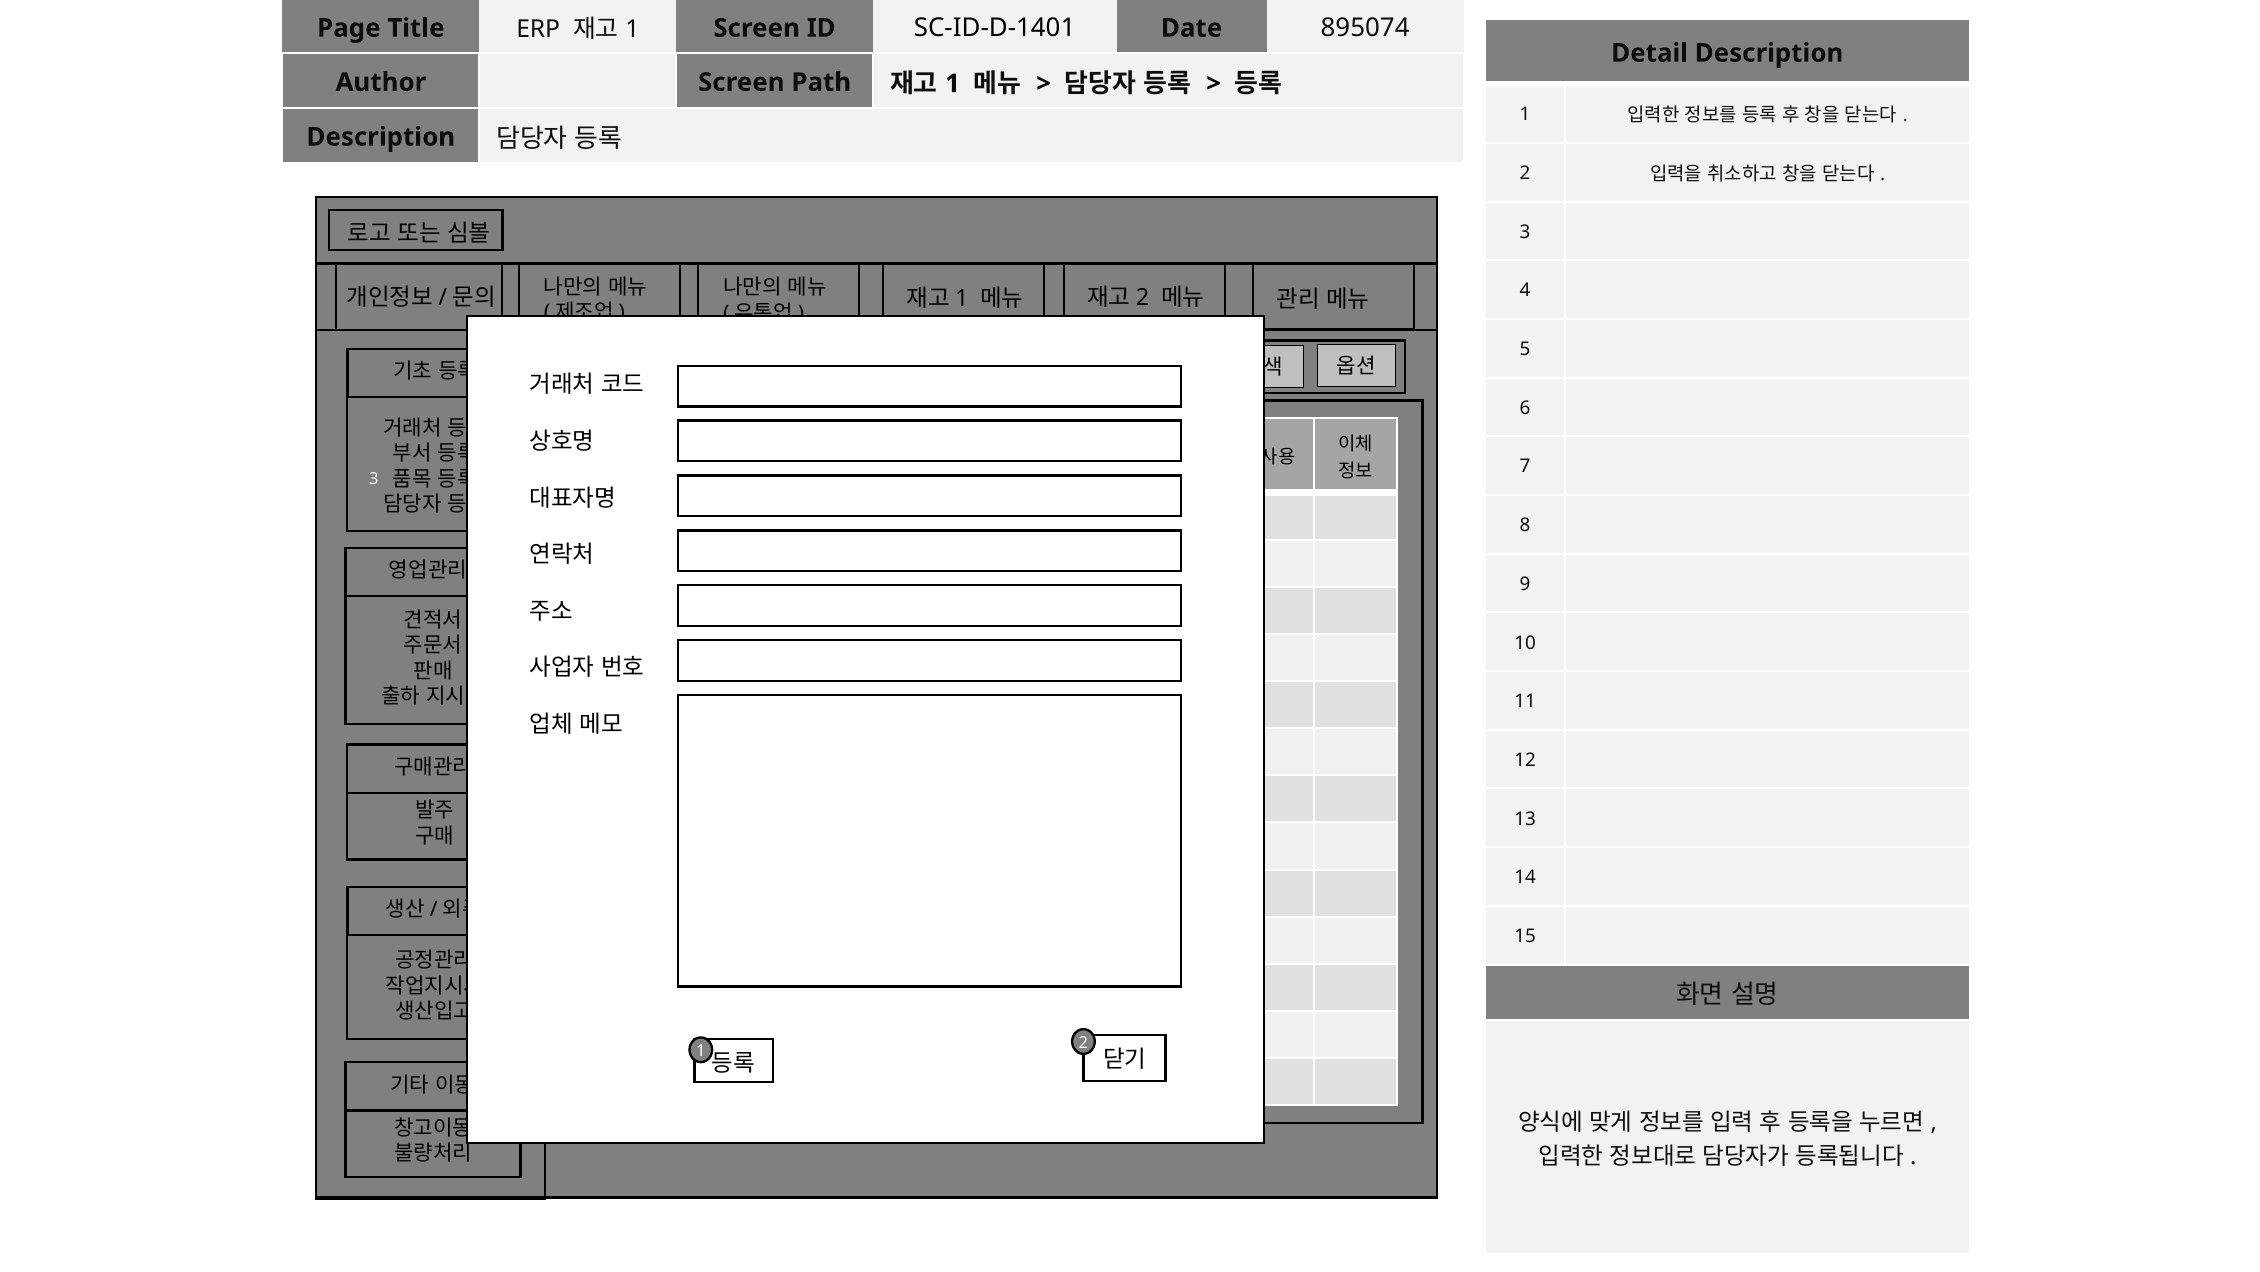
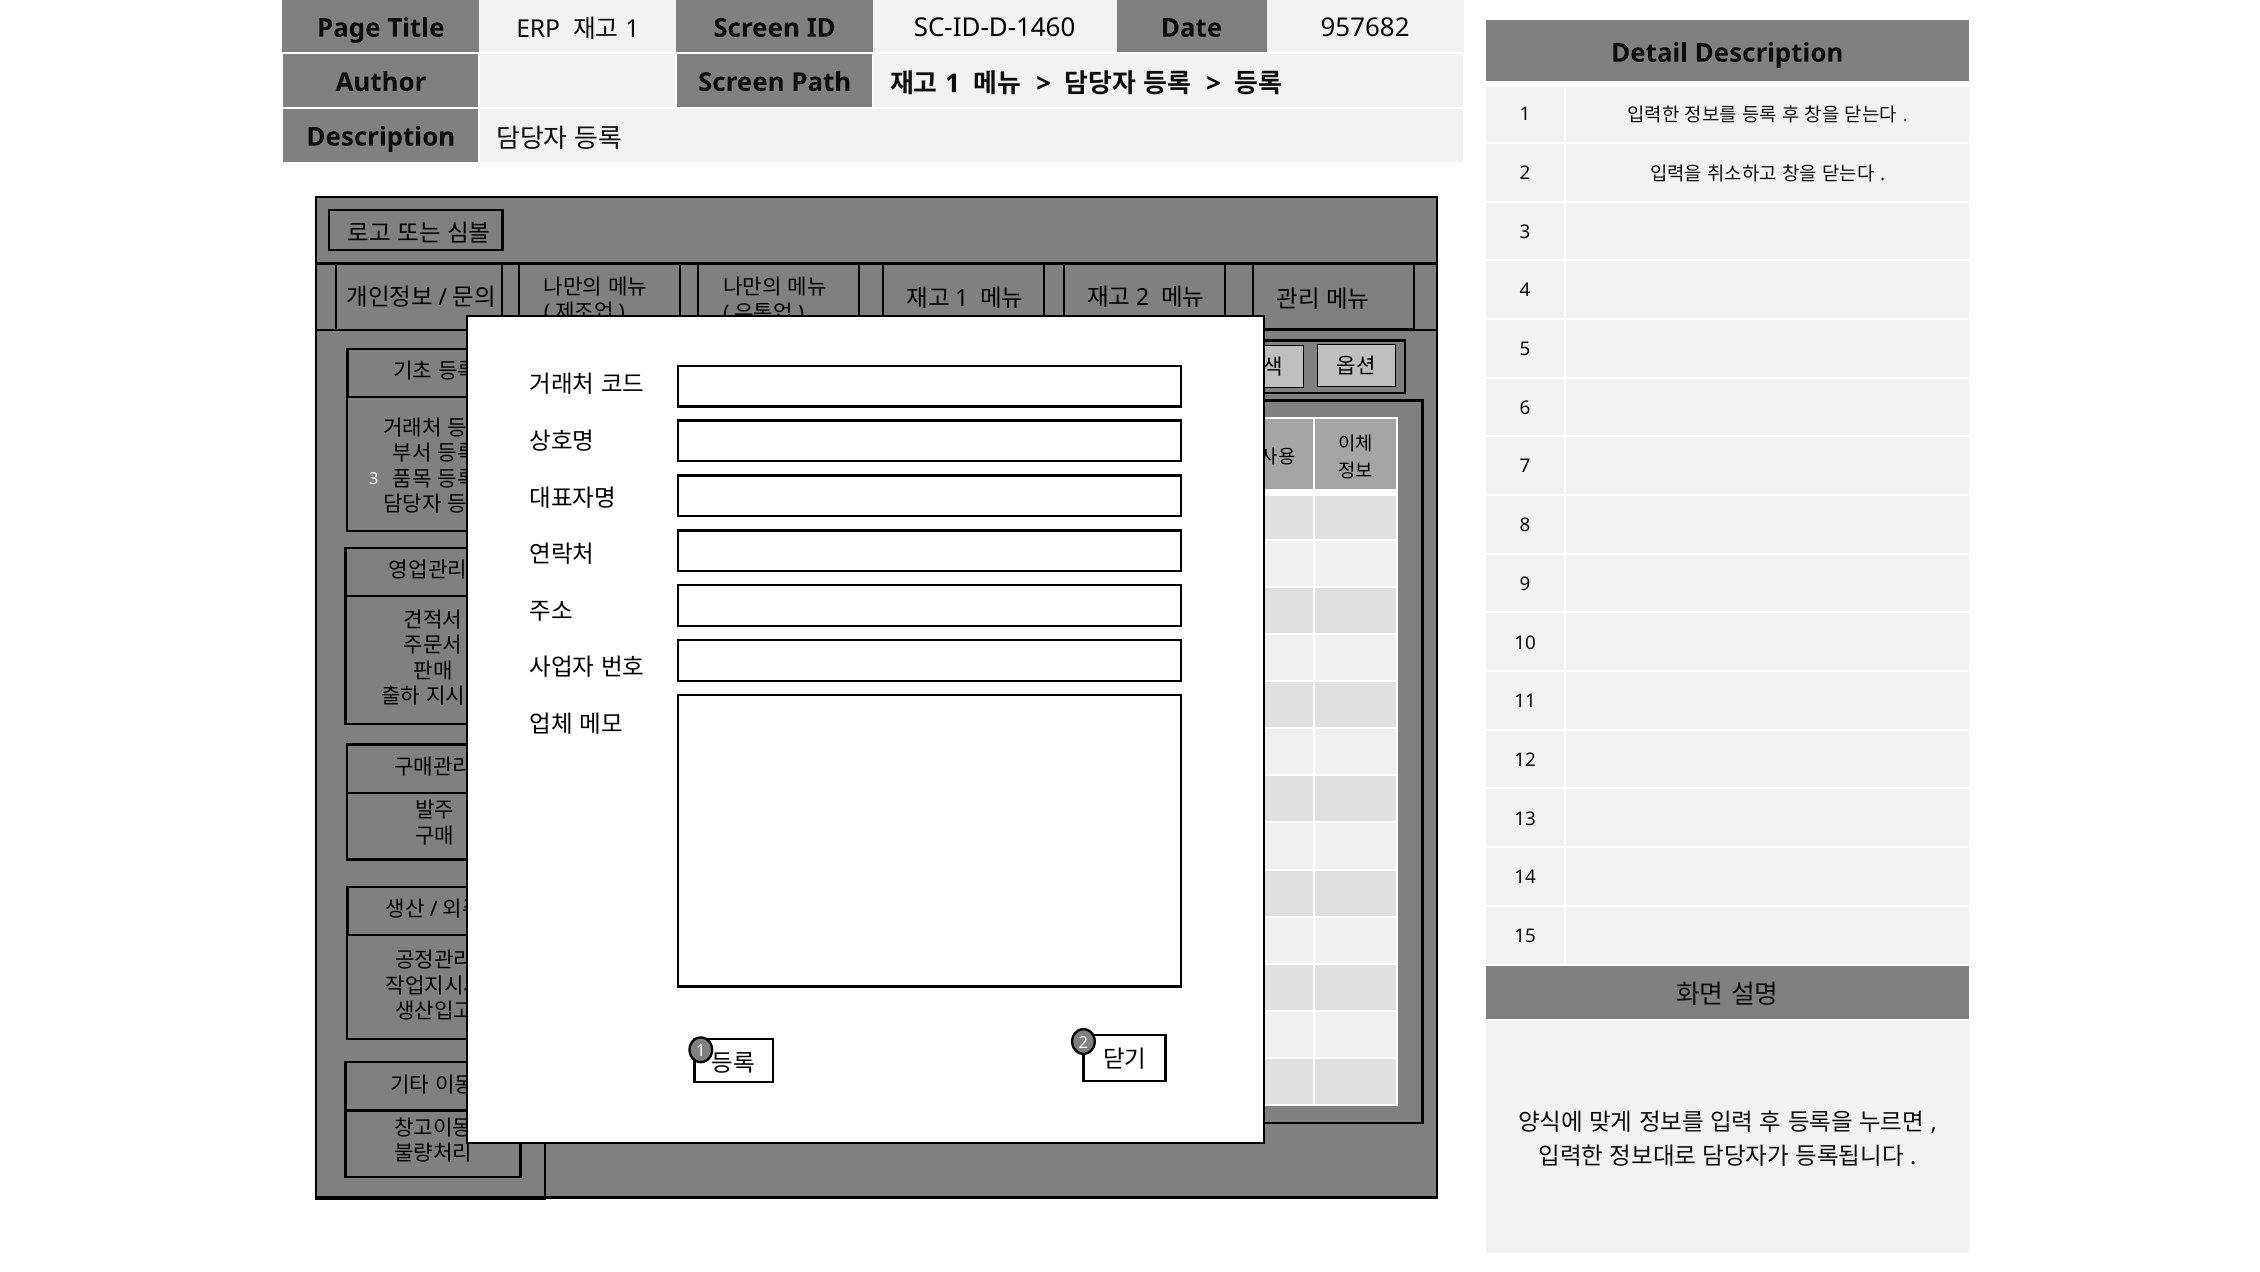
SC-ID-D-1401: SC-ID-D-1401 -> SC-ID-D-1460
895074: 895074 -> 957682
